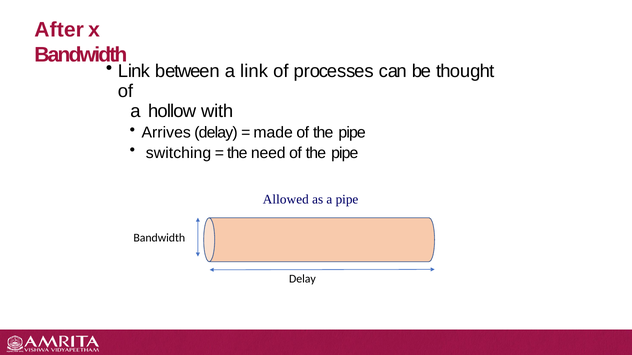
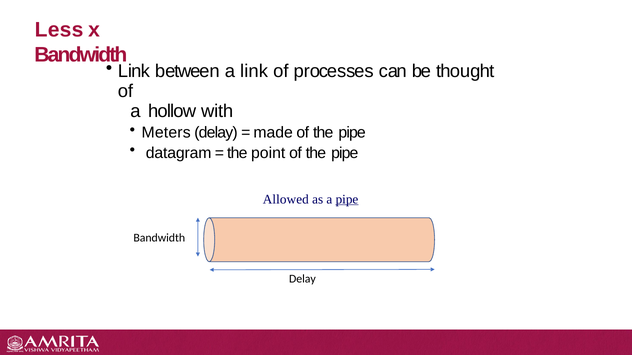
After: After -> Less
Arrives: Arrives -> Meters
switching: switching -> datagram
need: need -> point
pipe at (347, 199) underline: none -> present
